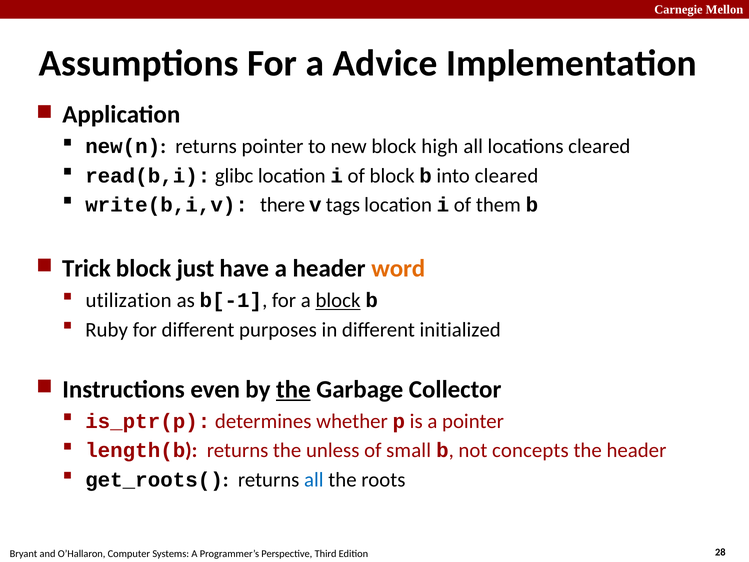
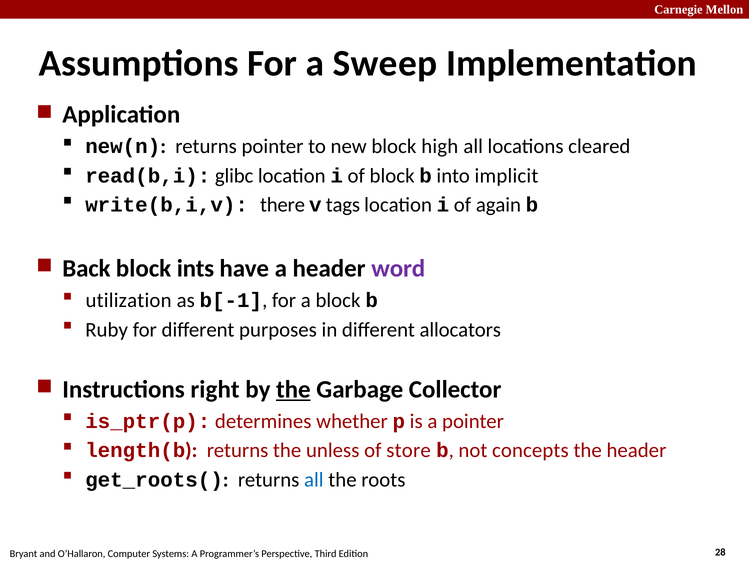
Advice: Advice -> Sweep
into cleared: cleared -> implicit
them: them -> again
Trick: Trick -> Back
just: just -> ints
word colour: orange -> purple
block at (338, 300) underline: present -> none
initialized: initialized -> allocators
even: even -> right
small: small -> store
